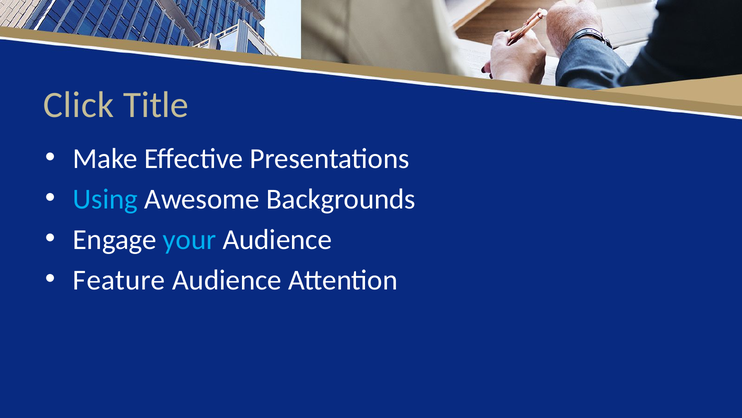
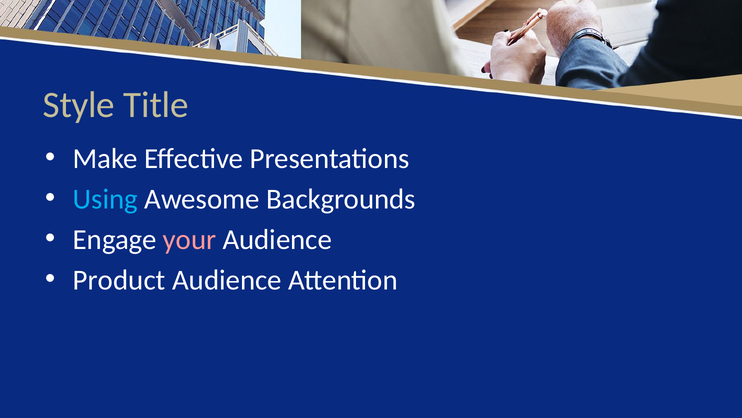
Click: Click -> Style
your colour: light blue -> pink
Feature: Feature -> Product
